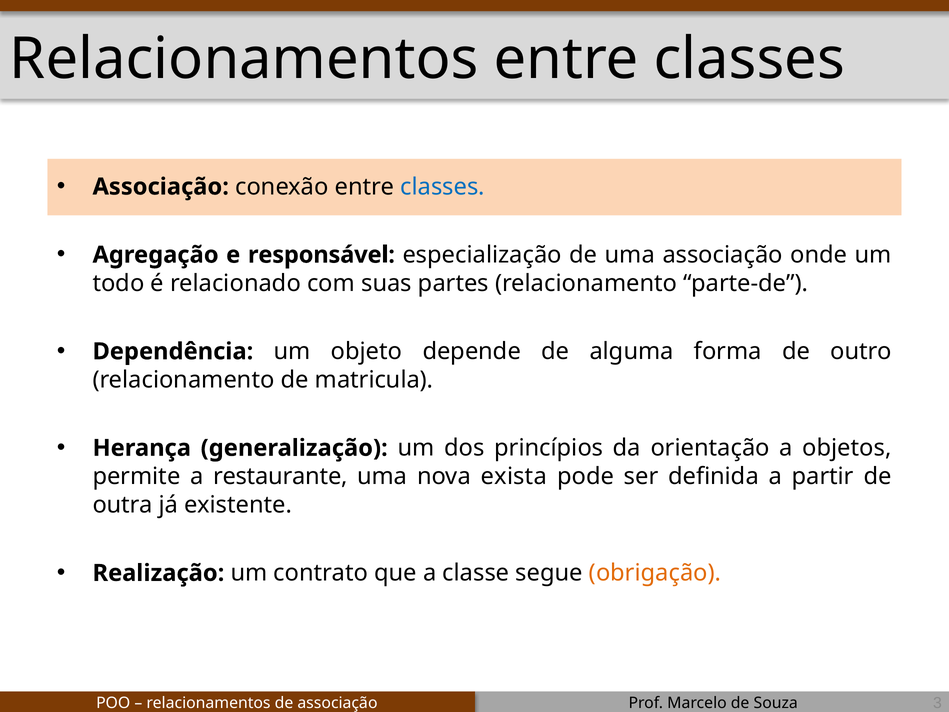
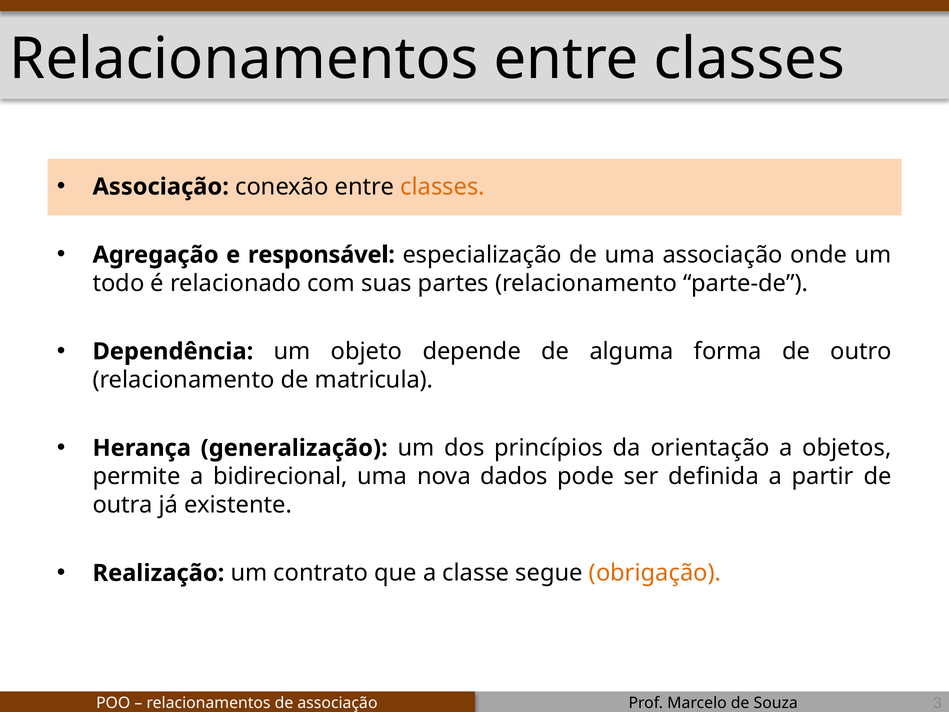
classes at (443, 187) colour: blue -> orange
restaurante: restaurante -> bidirecional
exista: exista -> dados
